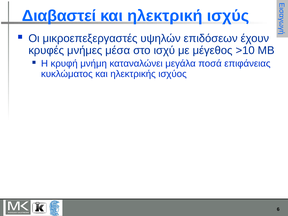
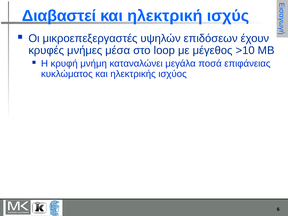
ισχύ: ισχύ -> loop
